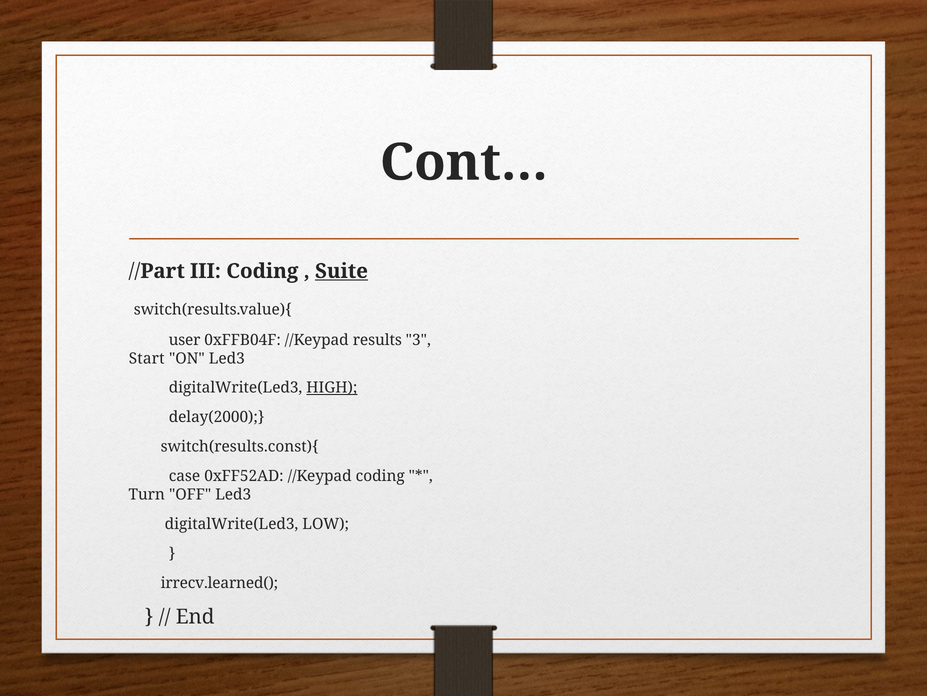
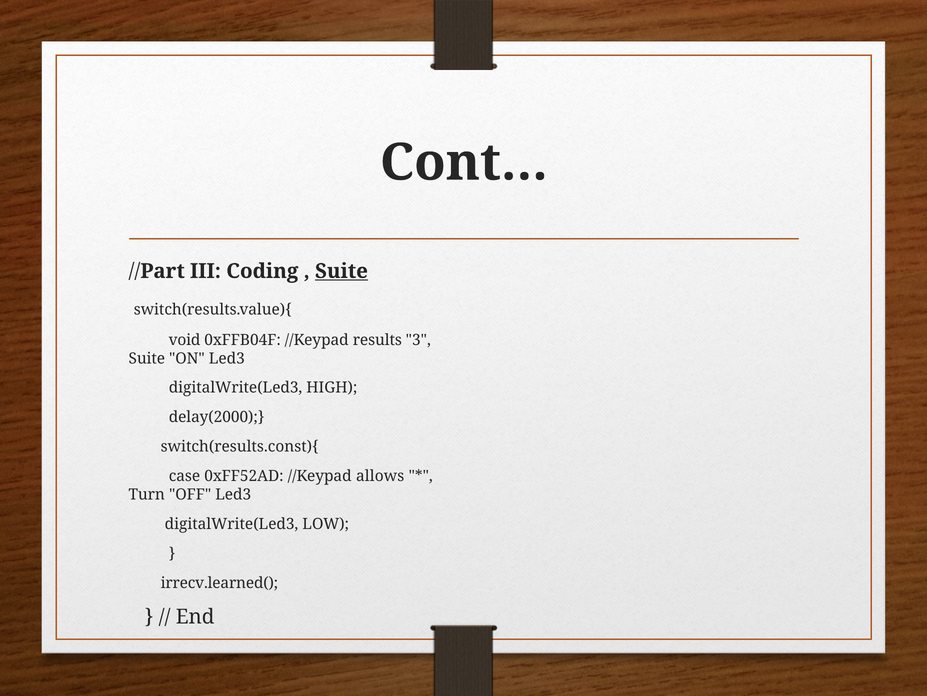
user: user -> void
Start at (147, 358): Start -> Suite
HIGH underline: present -> none
//Keypad coding: coding -> allows
